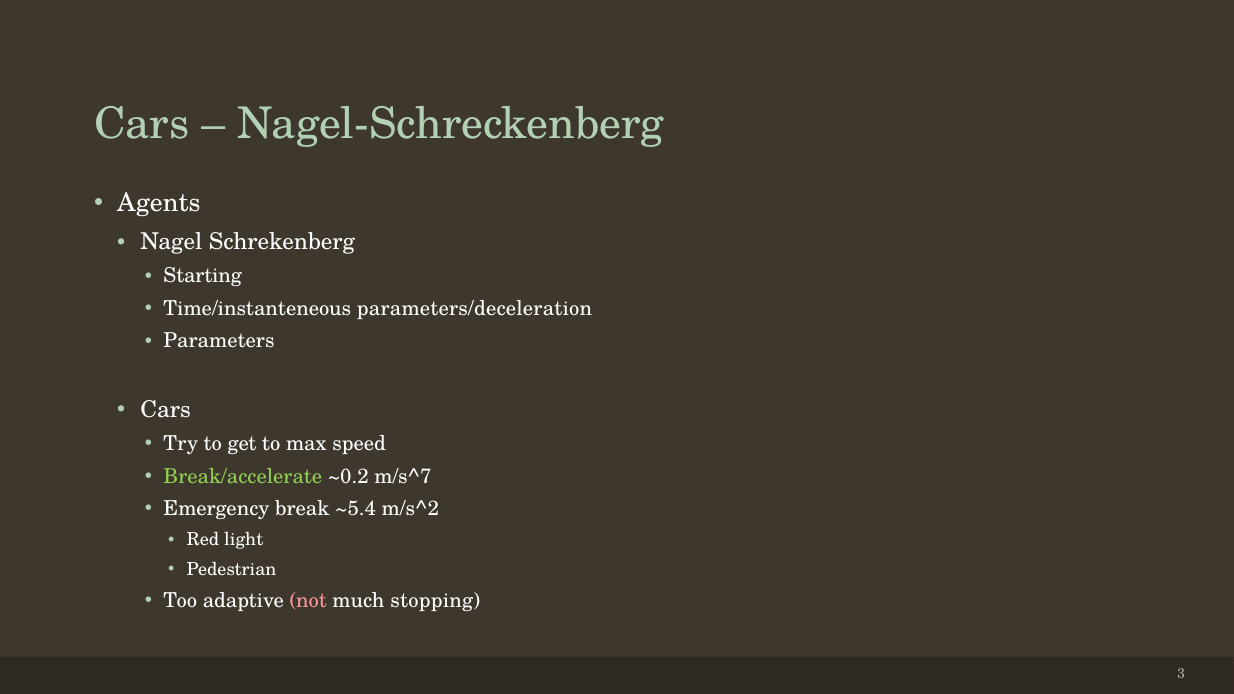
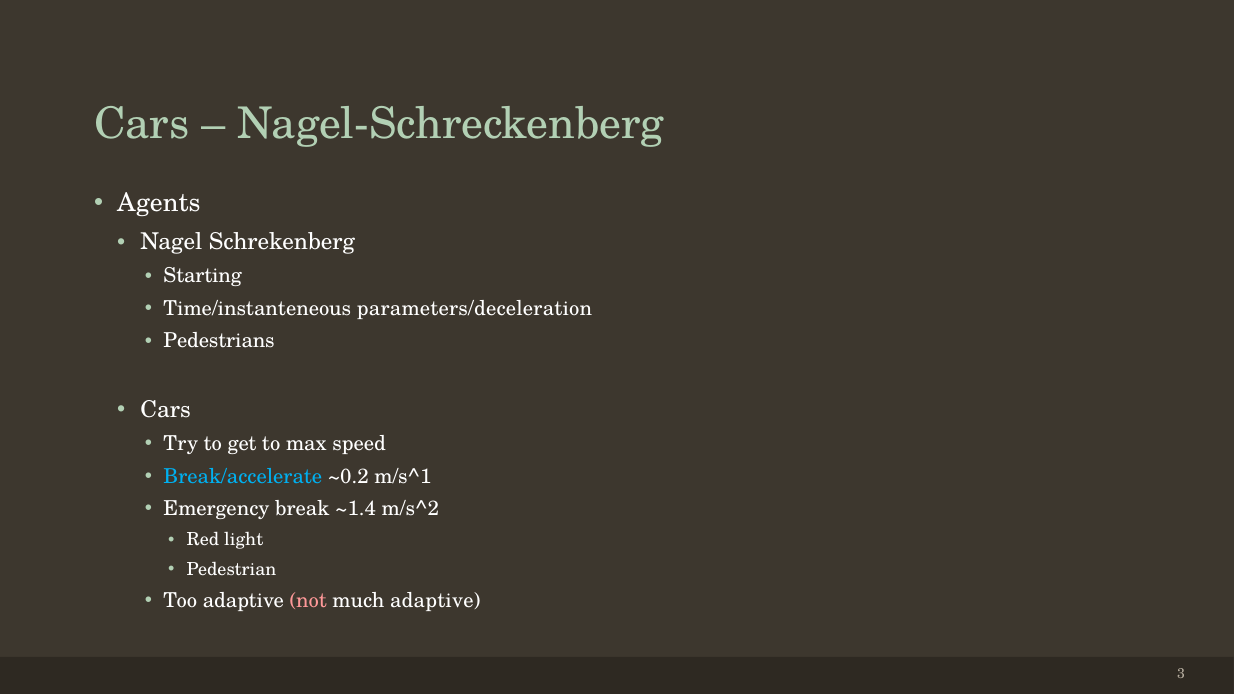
Parameters: Parameters -> Pedestrians
Break/accelerate colour: light green -> light blue
m/s^7: m/s^7 -> m/s^1
~5.4: ~5.4 -> ~1.4
much stopping: stopping -> adaptive
